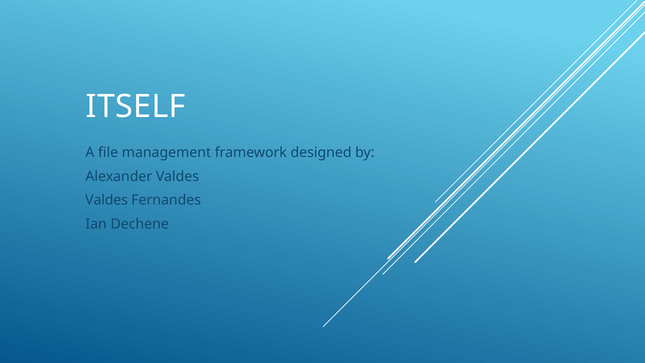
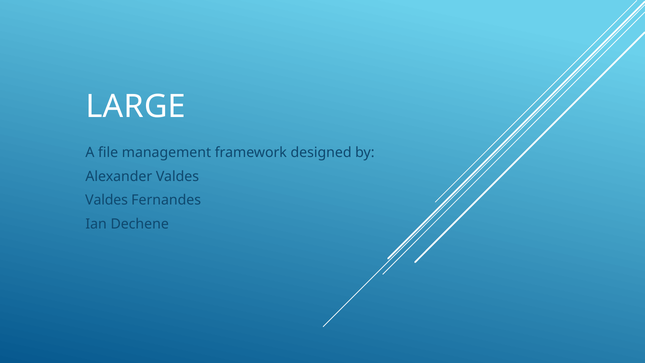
ITSELF: ITSELF -> LARGE
